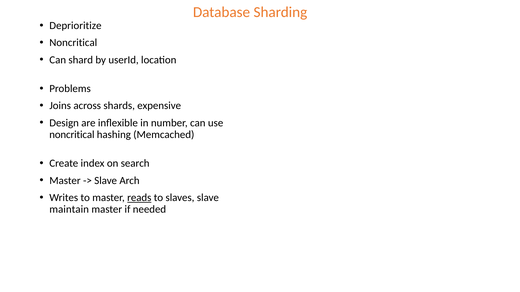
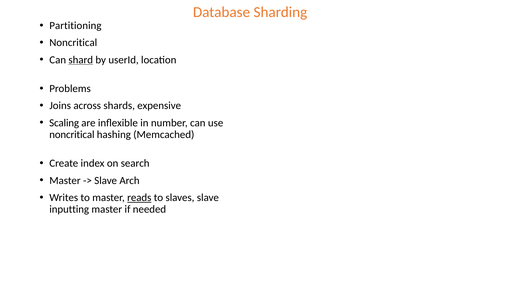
Deprioritize: Deprioritize -> Partitioning
shard underline: none -> present
Design: Design -> Scaling
maintain: maintain -> inputting
